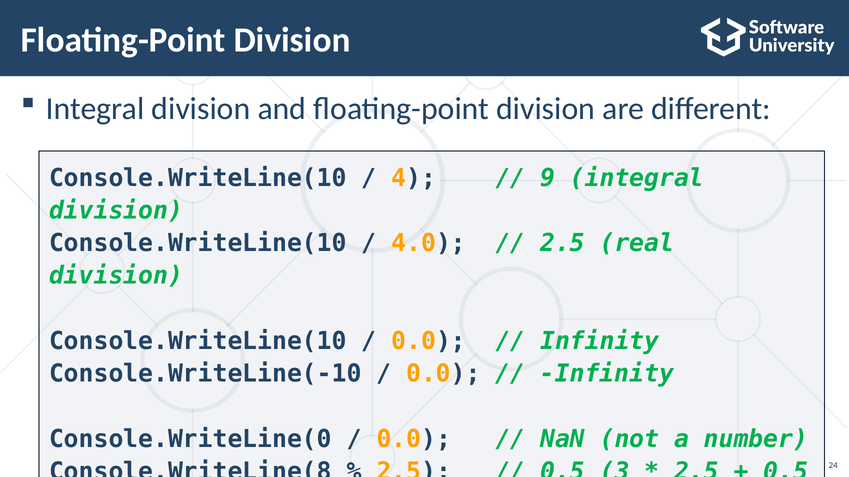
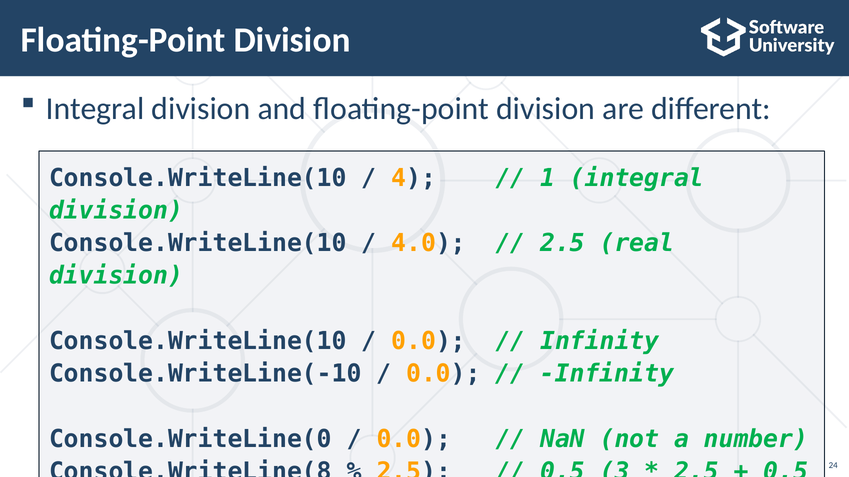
9: 9 -> 1
